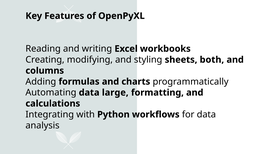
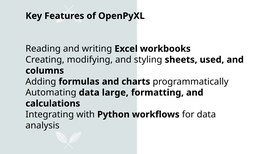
both: both -> used
